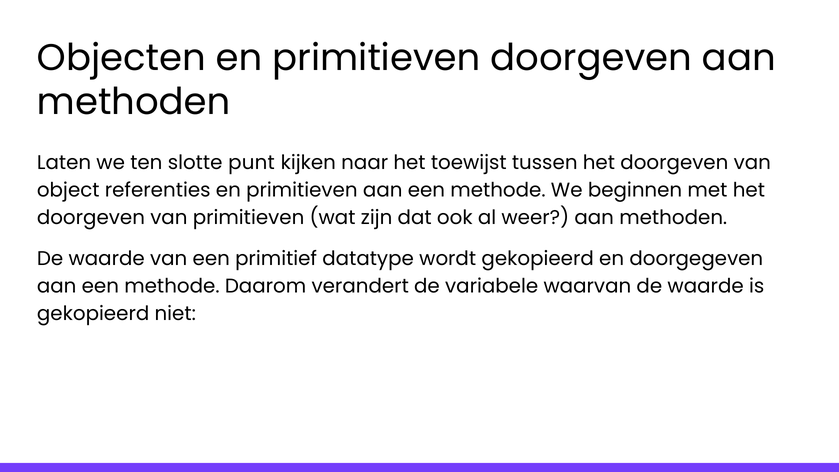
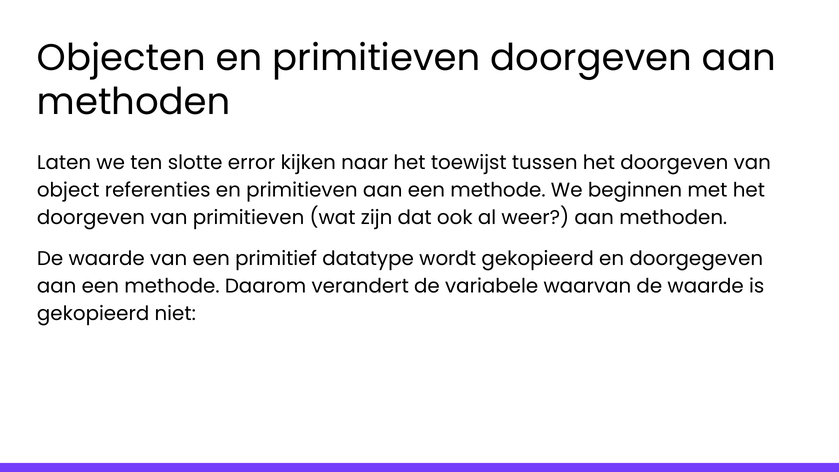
punt: punt -> error
